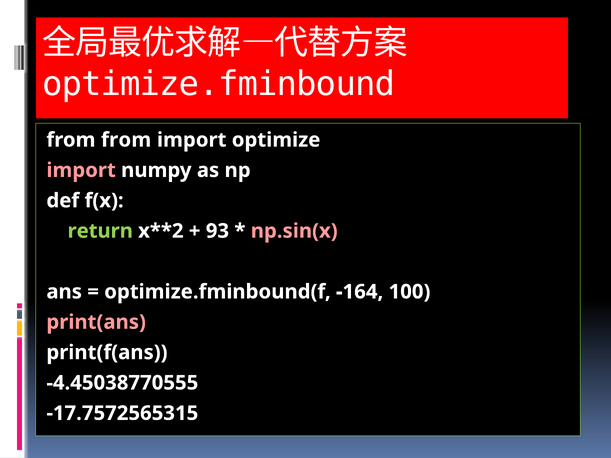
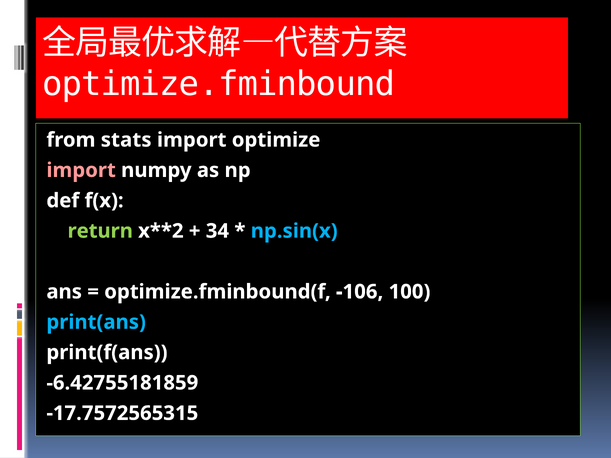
from from: from -> stats
93: 93 -> 34
np.sin(x colour: pink -> light blue
-164: -164 -> -106
print(ans colour: pink -> light blue
-4.45038770555: -4.45038770555 -> -6.42755181859
